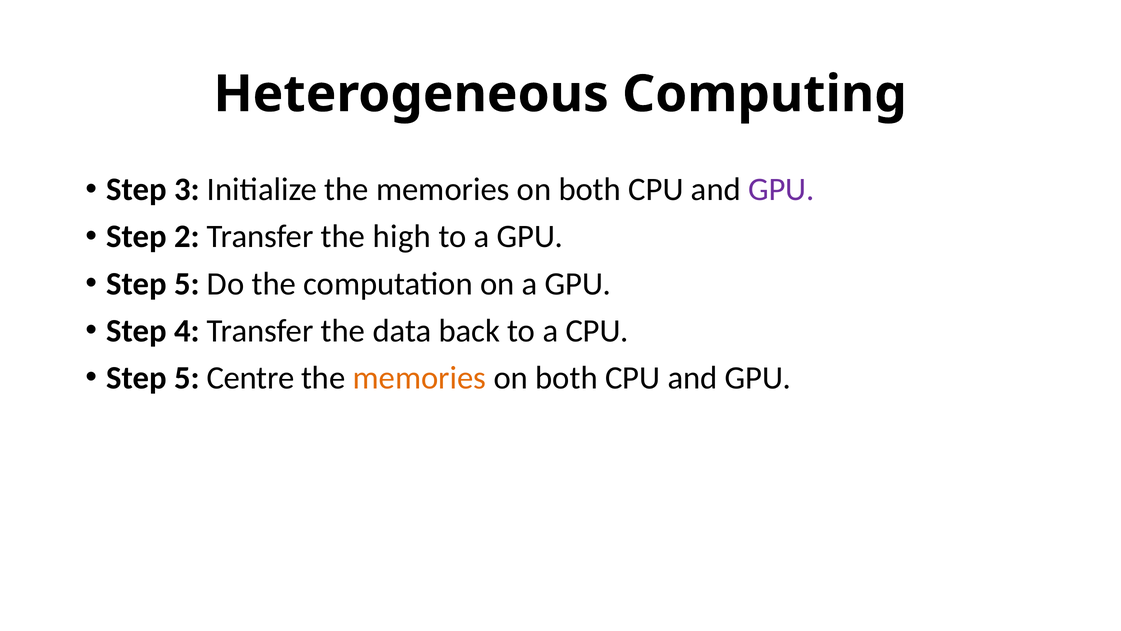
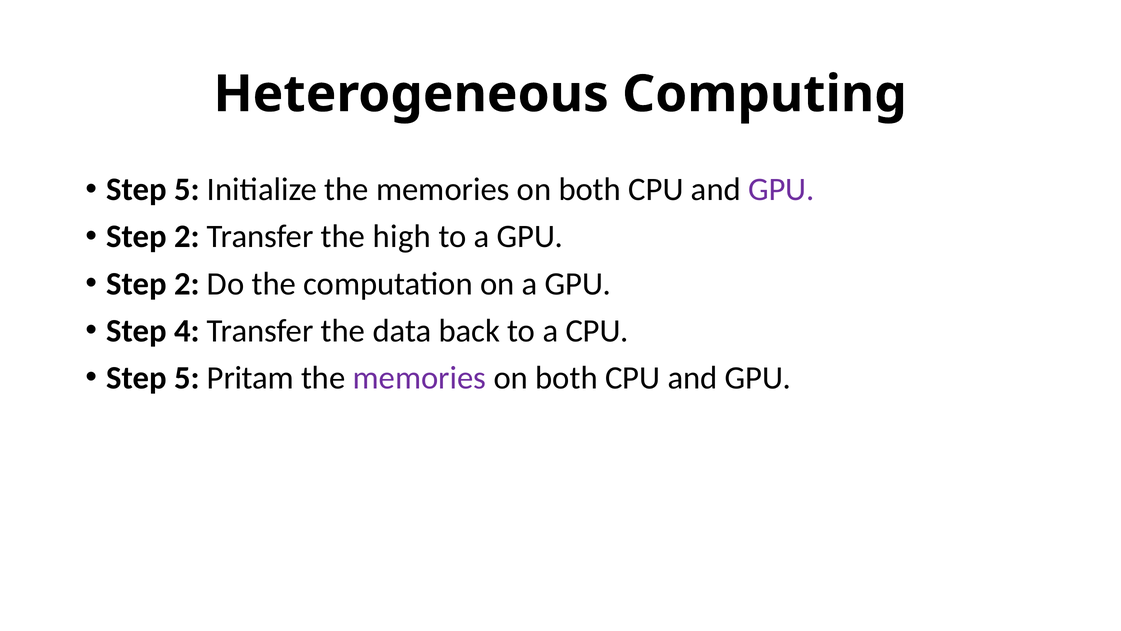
3 at (187, 190): 3 -> 5
5 at (187, 284): 5 -> 2
Centre: Centre -> Pritam
memories at (420, 378) colour: orange -> purple
